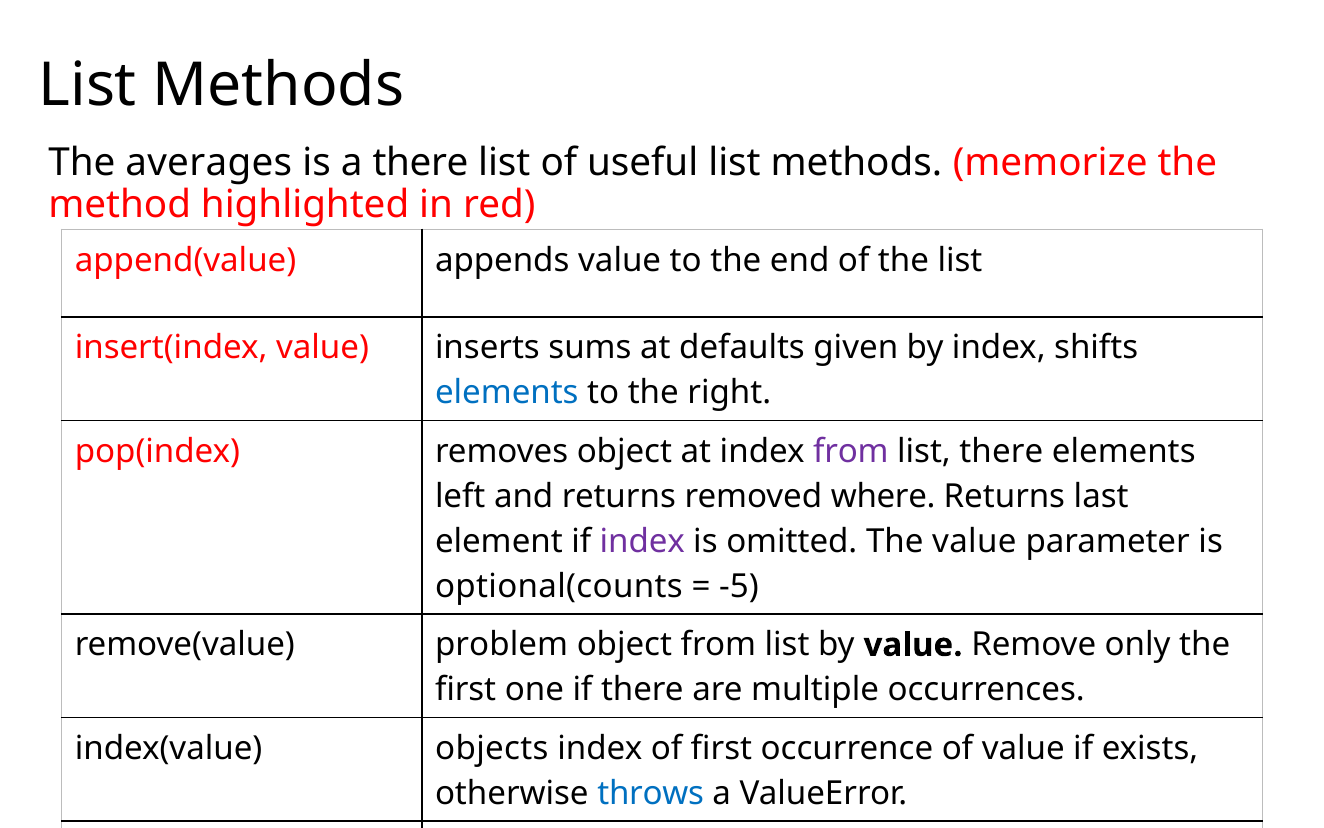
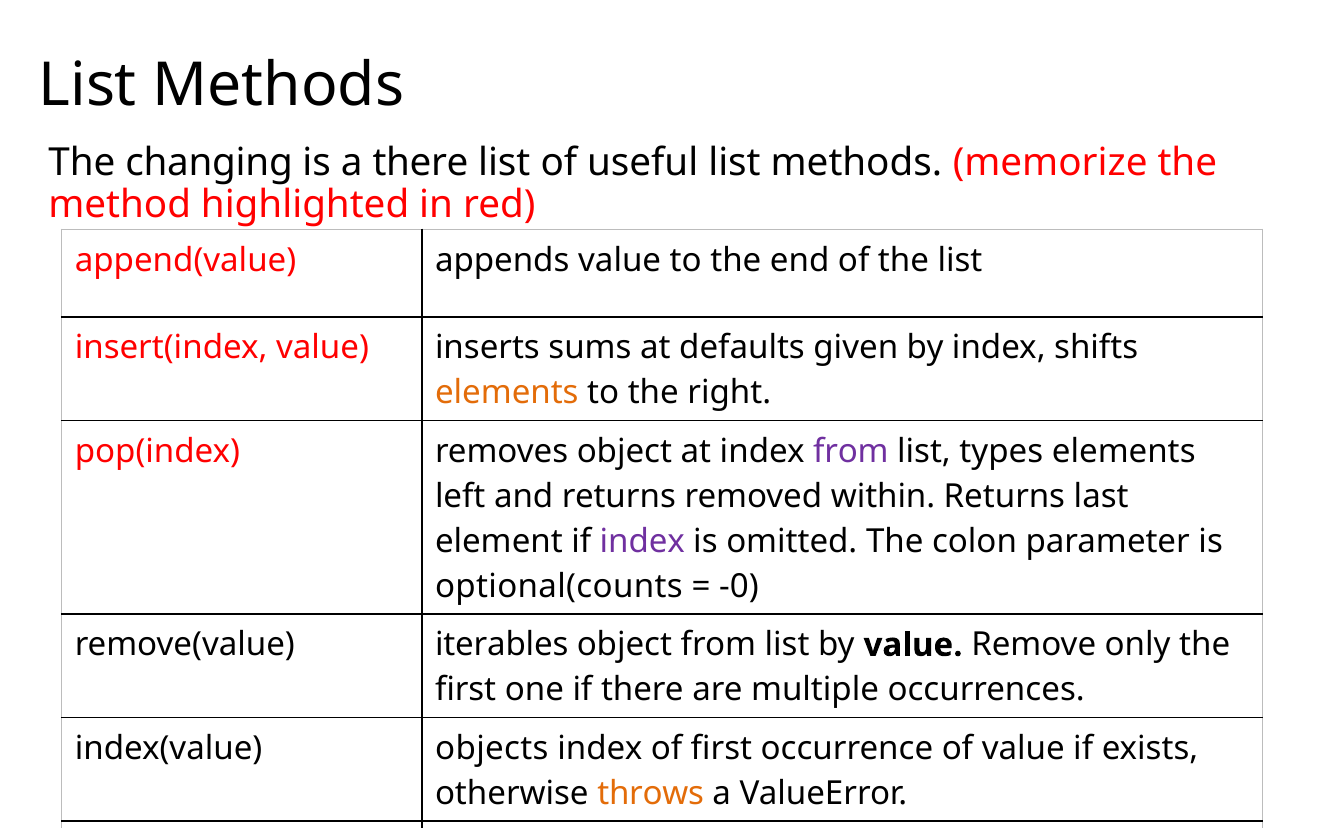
averages: averages -> changing
elements at (507, 393) colour: blue -> orange
list there: there -> types
where: where -> within
The value: value -> colon
-5: -5 -> -0
problem: problem -> iterables
throws colour: blue -> orange
